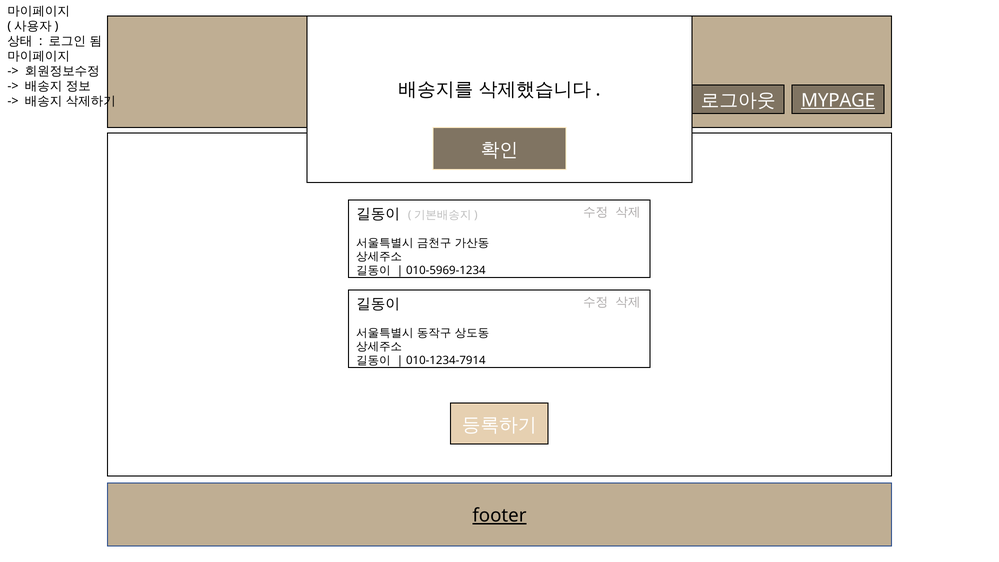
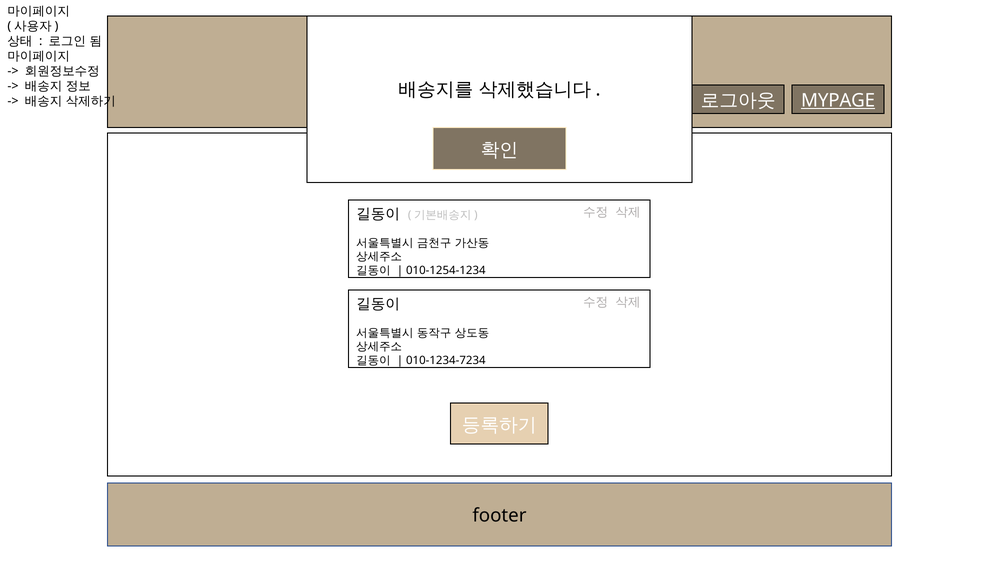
010-5969-1234: 010-5969-1234 -> 010-1254-1234
010-1234-7914: 010-1234-7914 -> 010-1234-7234
footer underline: present -> none
